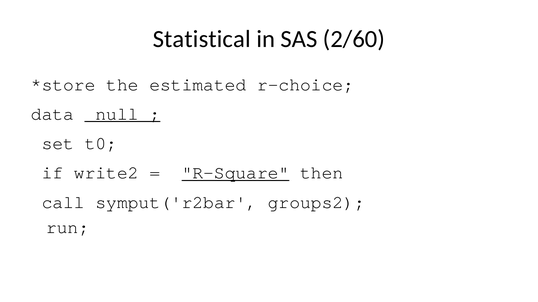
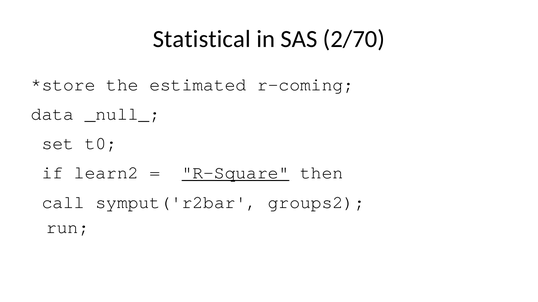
2/60: 2/60 -> 2/70
r-choice: r-choice -> r-coming
_null_ underline: present -> none
write2: write2 -> learn2
